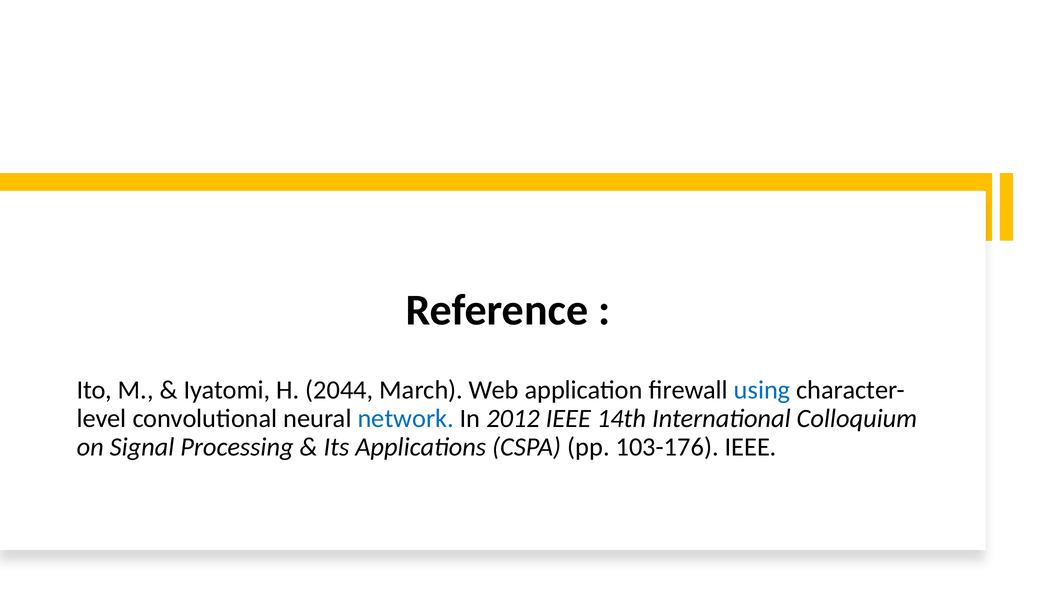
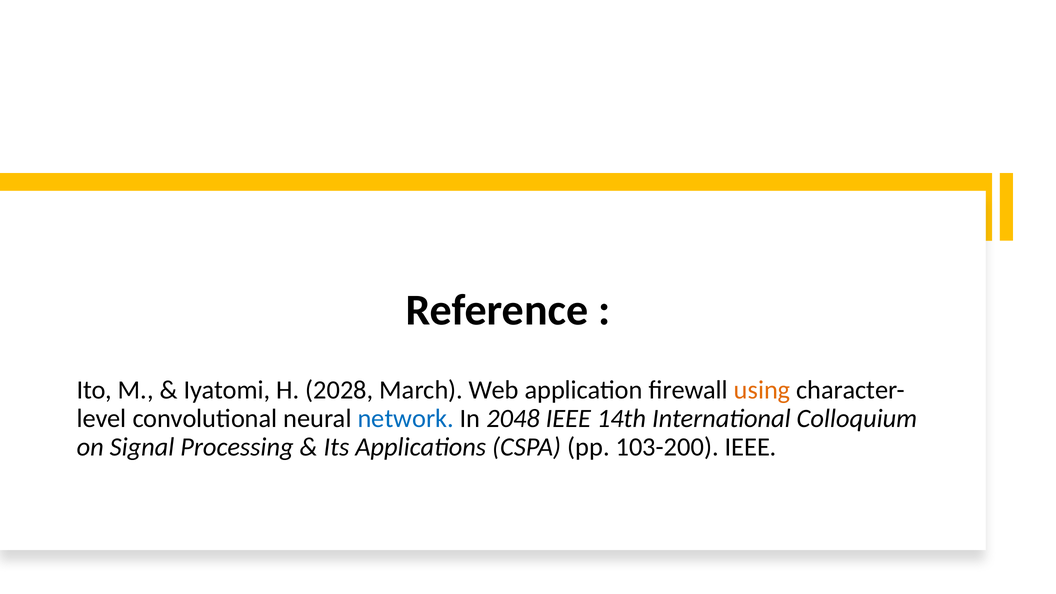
2044: 2044 -> 2028
using colour: blue -> orange
2012: 2012 -> 2048
103-176: 103-176 -> 103-200
